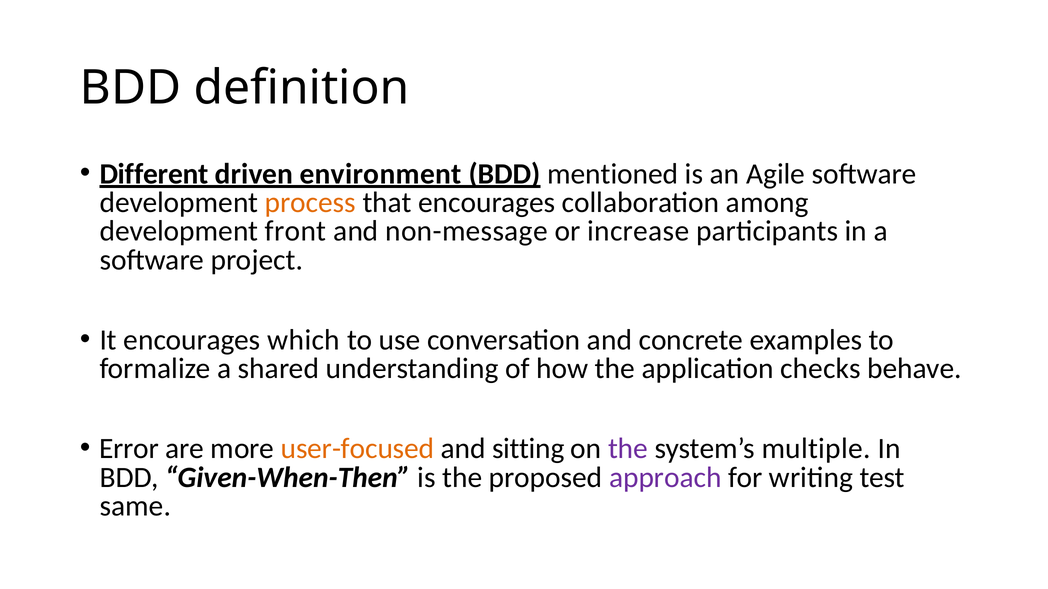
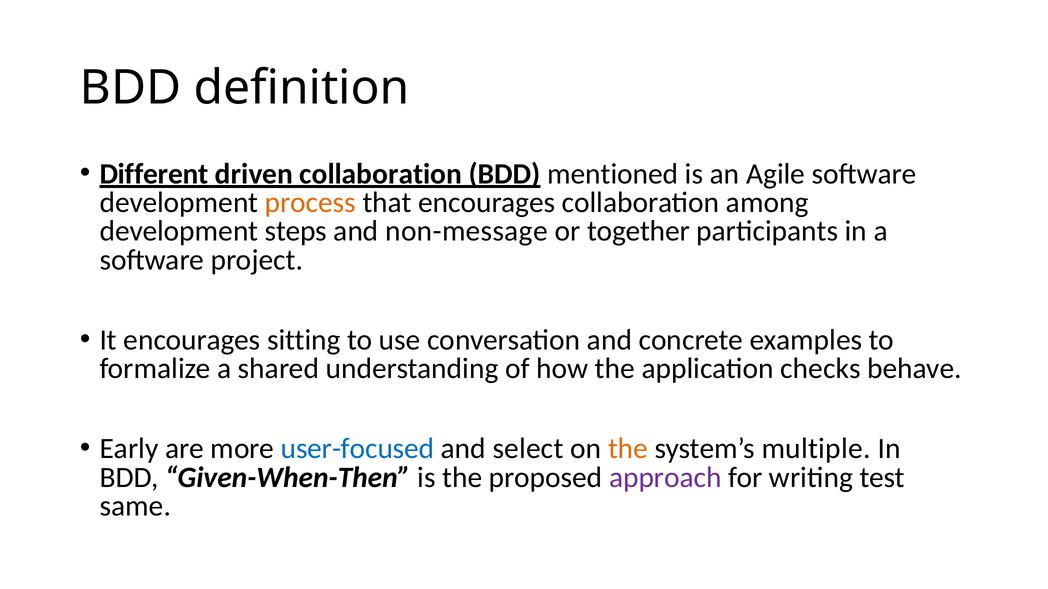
driven environment: environment -> collaboration
front: front -> steps
increase: increase -> together
which: which -> sitting
Error: Error -> Early
user-focused colour: orange -> blue
sitting: sitting -> select
the at (628, 449) colour: purple -> orange
